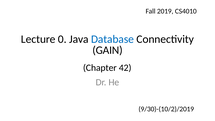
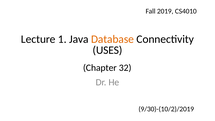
0: 0 -> 1
Database colour: blue -> orange
GAIN: GAIN -> USES
42: 42 -> 32
